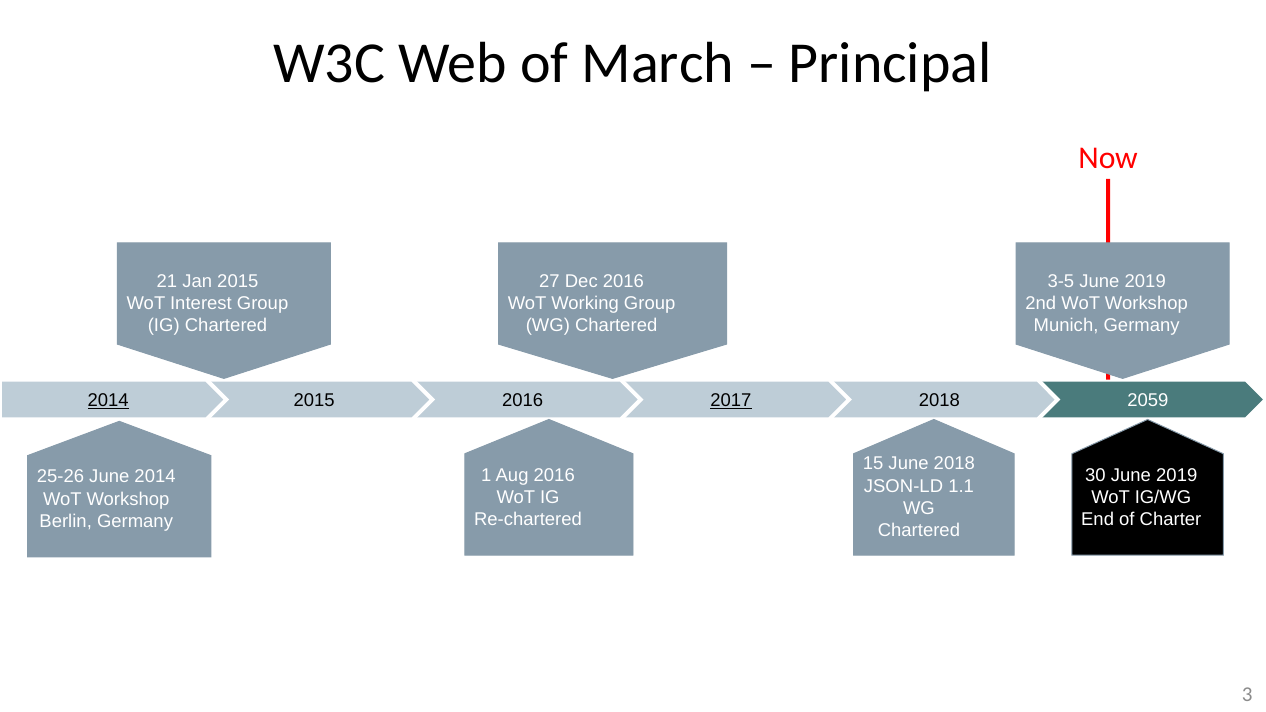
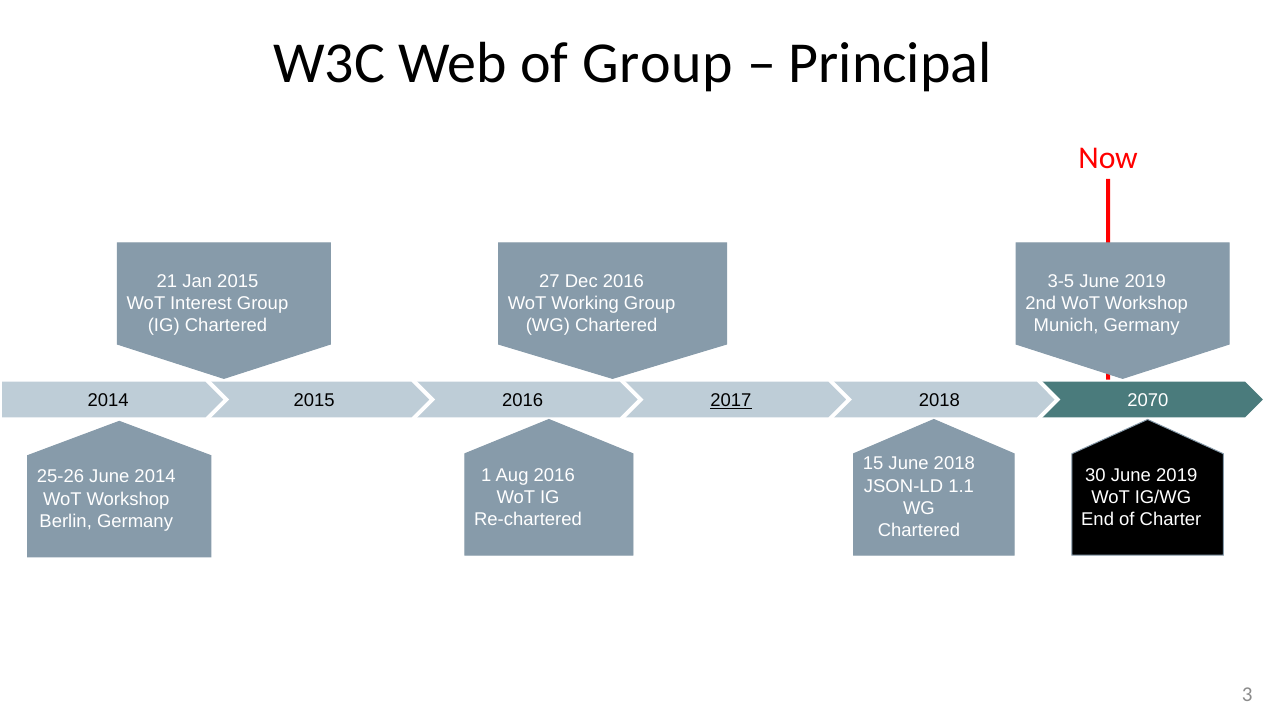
of March: March -> Group
2014 at (108, 401) underline: present -> none
2059: 2059 -> 2070
